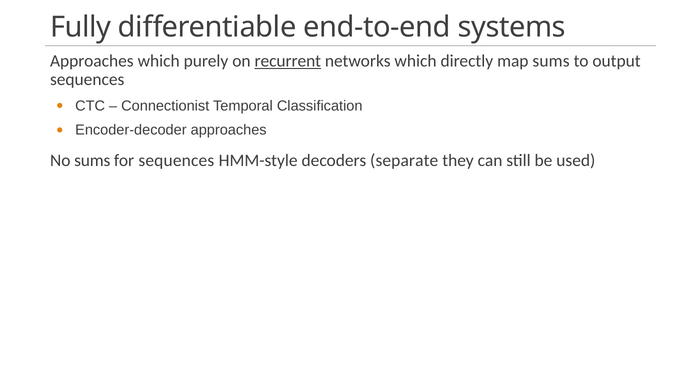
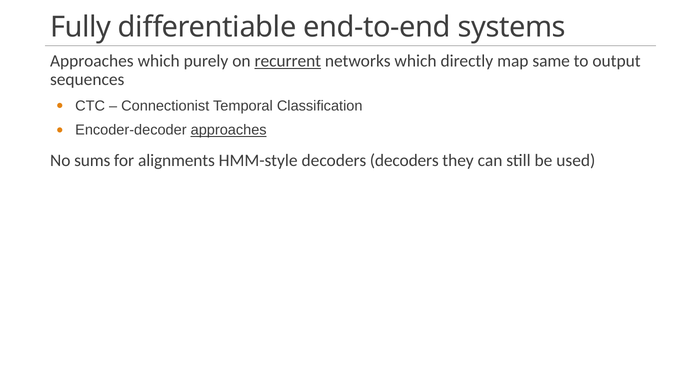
map sums: sums -> same
approaches at (229, 130) underline: none -> present
for sequences: sequences -> alignments
decoders separate: separate -> decoders
